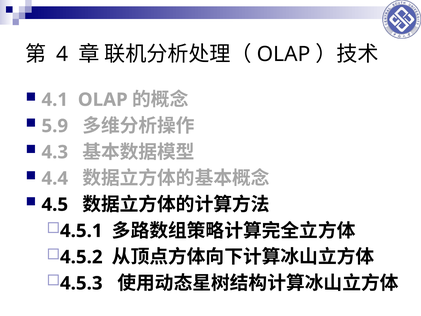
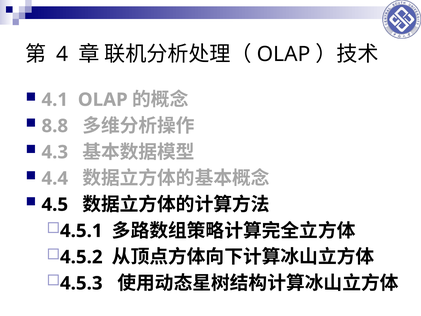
5.9: 5.9 -> 8.8
